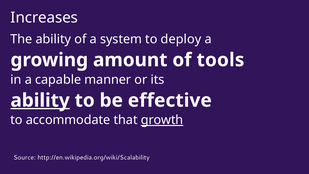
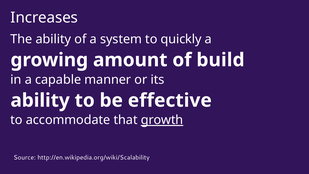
deploy: deploy -> quickly
tools: tools -> build
ability at (40, 100) underline: present -> none
